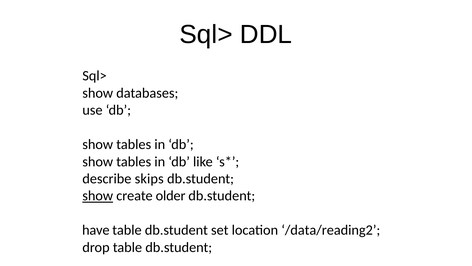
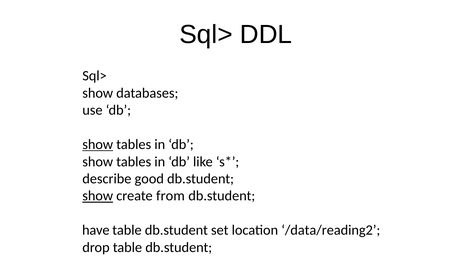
show at (98, 144) underline: none -> present
skips: skips -> good
older: older -> from
